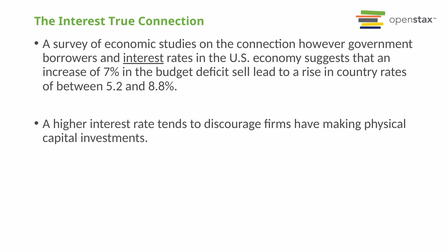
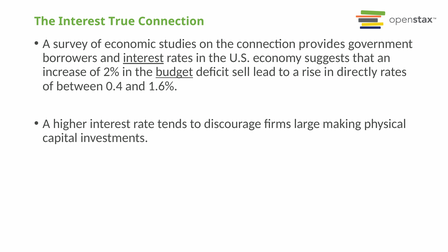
however: however -> provides
7%: 7% -> 2%
budget underline: none -> present
country: country -> directly
5.2: 5.2 -> 0.4
8.8%: 8.8% -> 1.6%
have: have -> large
